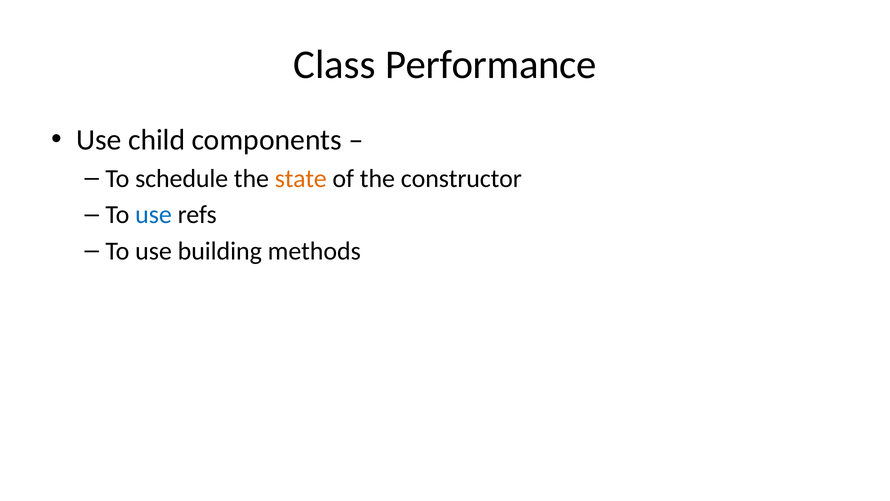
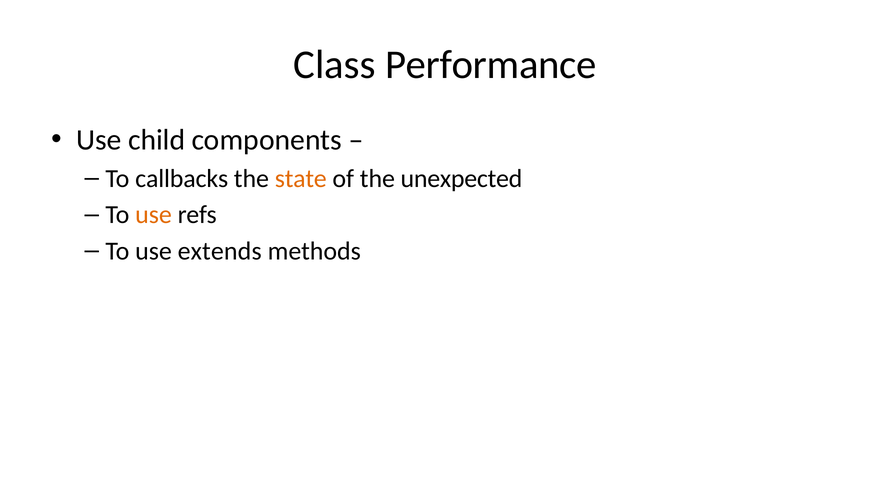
schedule: schedule -> callbacks
constructor: constructor -> unexpected
use at (154, 215) colour: blue -> orange
building: building -> extends
